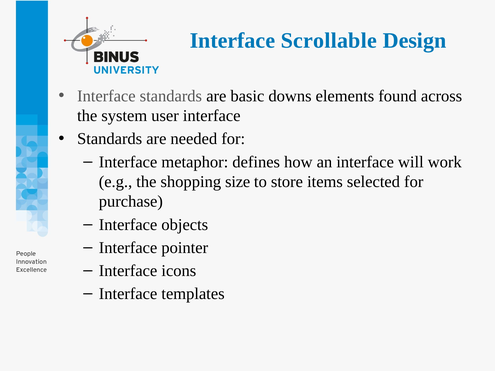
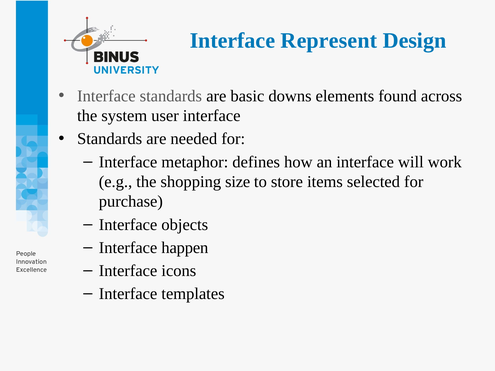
Scrollable: Scrollable -> Represent
pointer: pointer -> happen
